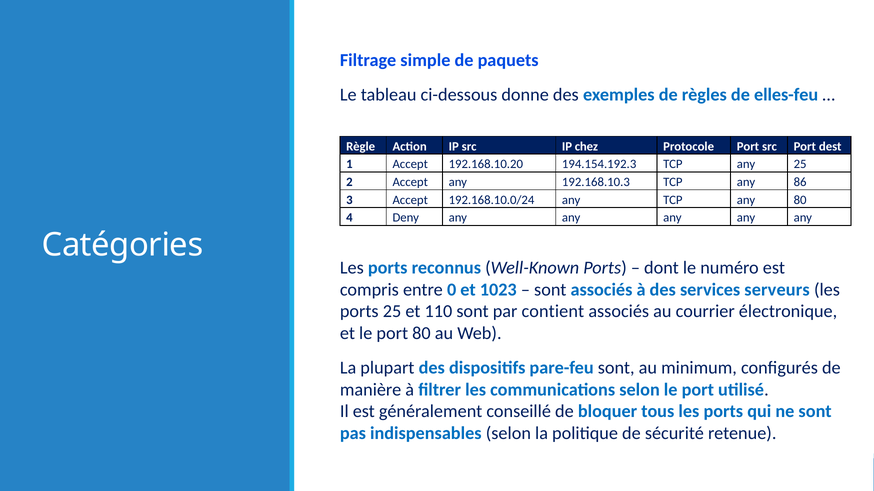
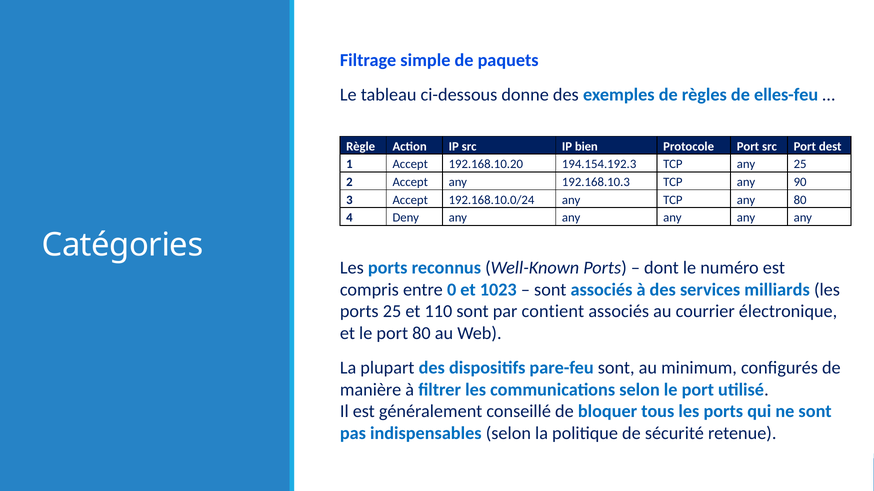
chez: chez -> bien
86: 86 -> 90
serveurs: serveurs -> milliards
